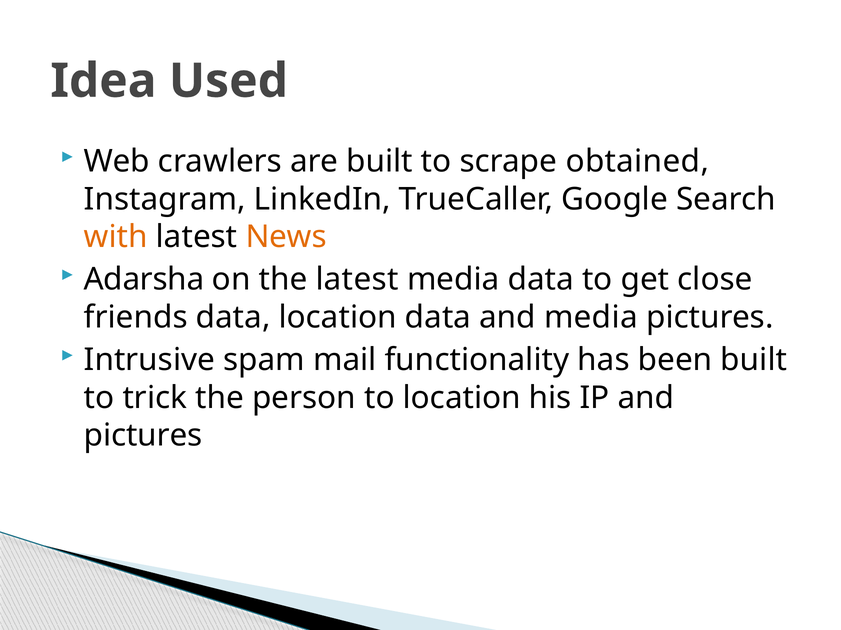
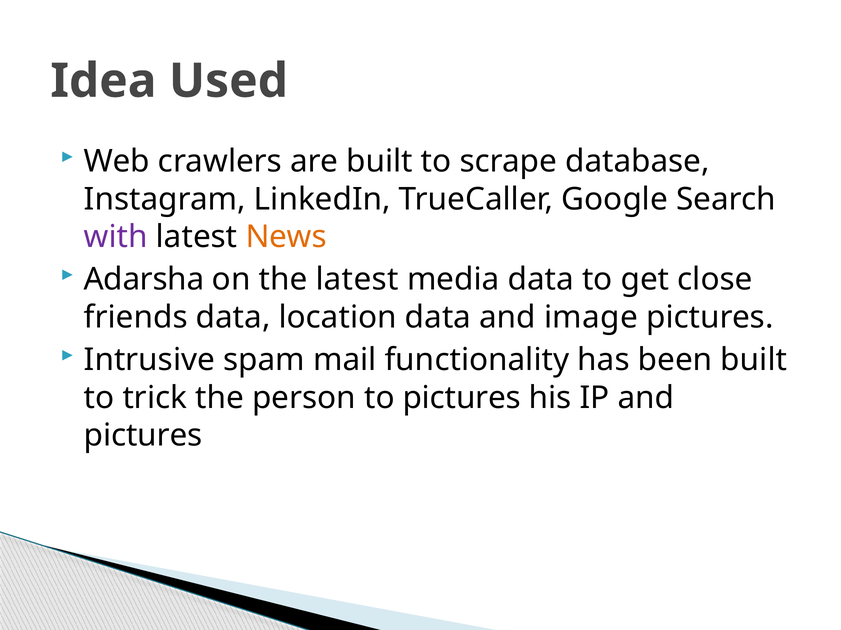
obtained: obtained -> database
with colour: orange -> purple
and media: media -> image
to location: location -> pictures
